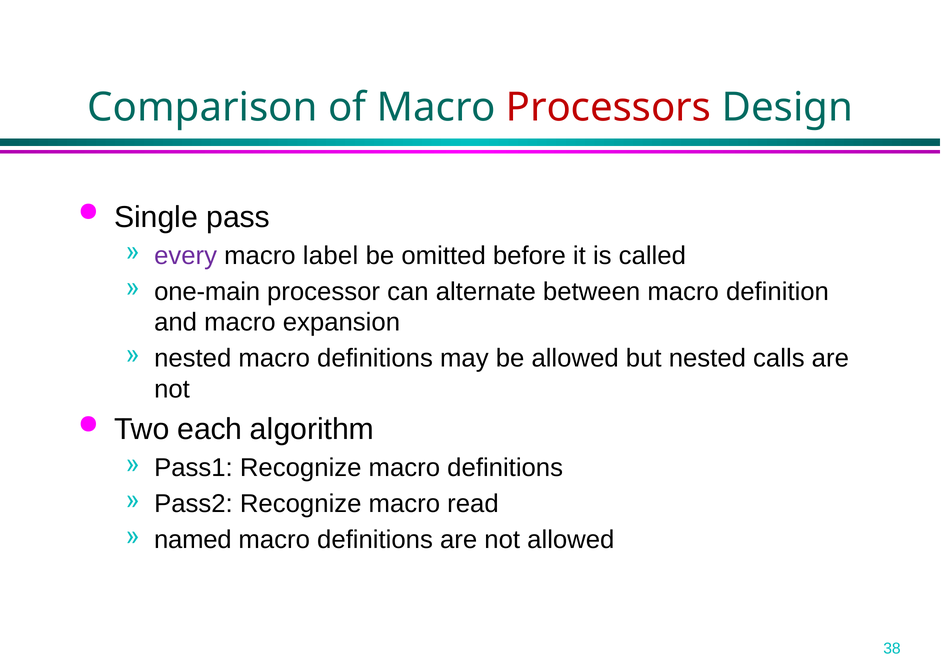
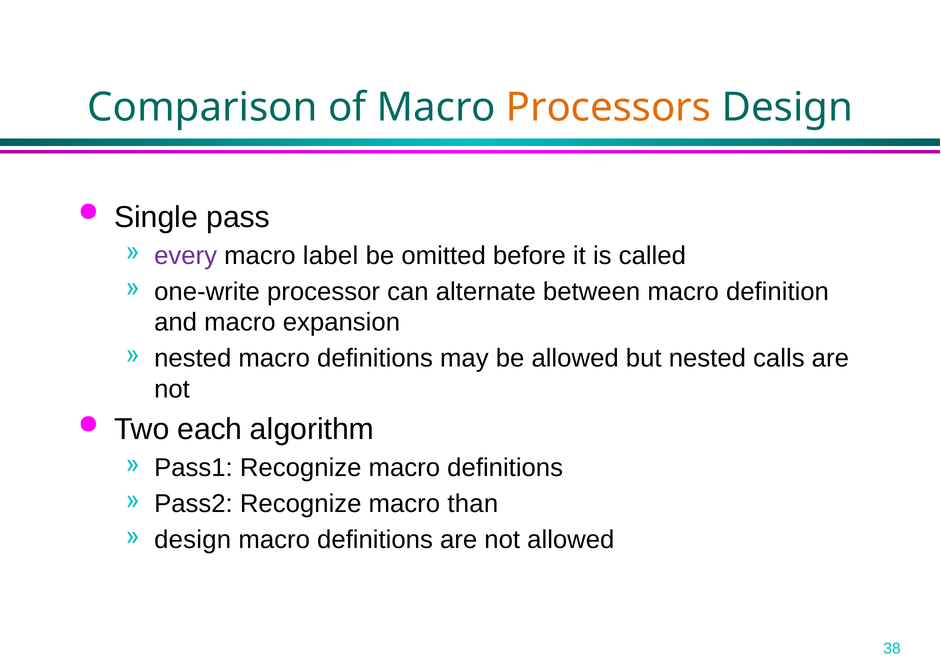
Processors colour: red -> orange
one-main: one-main -> one-write
read: read -> than
named at (193, 540): named -> design
